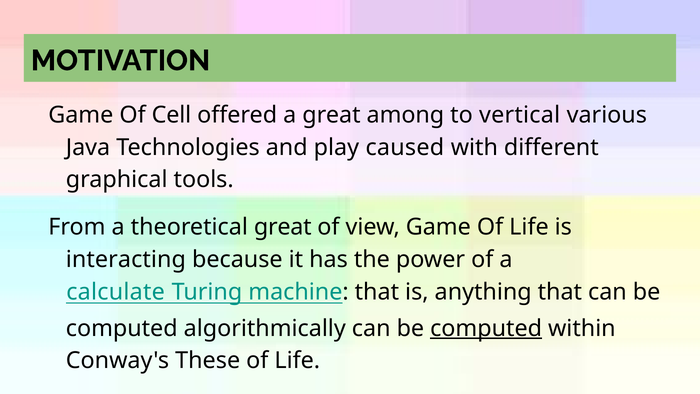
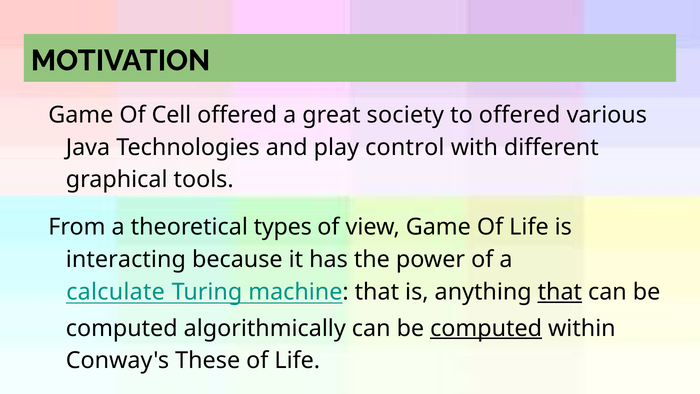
among: among -> society
to vertical: vertical -> offered
caused: caused -> control
theoretical great: great -> types
that at (560, 292) underline: none -> present
